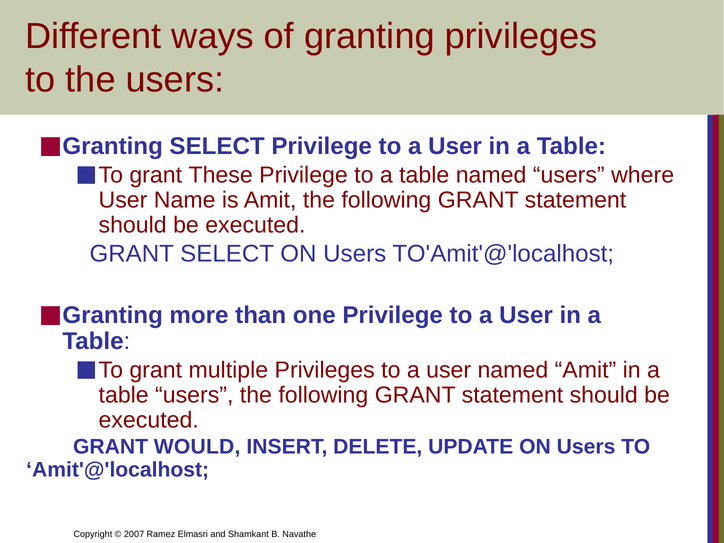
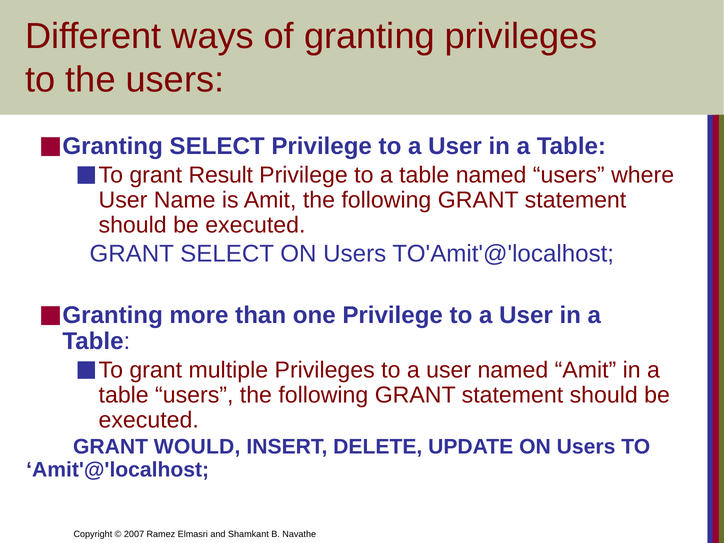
These: These -> Result
